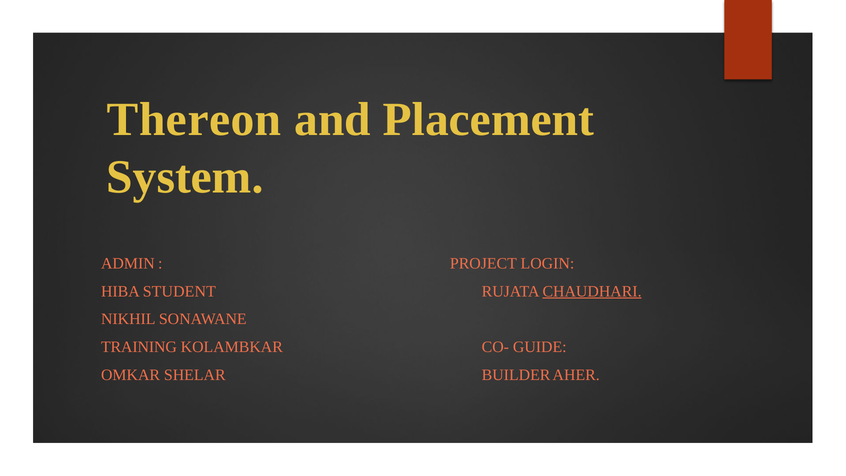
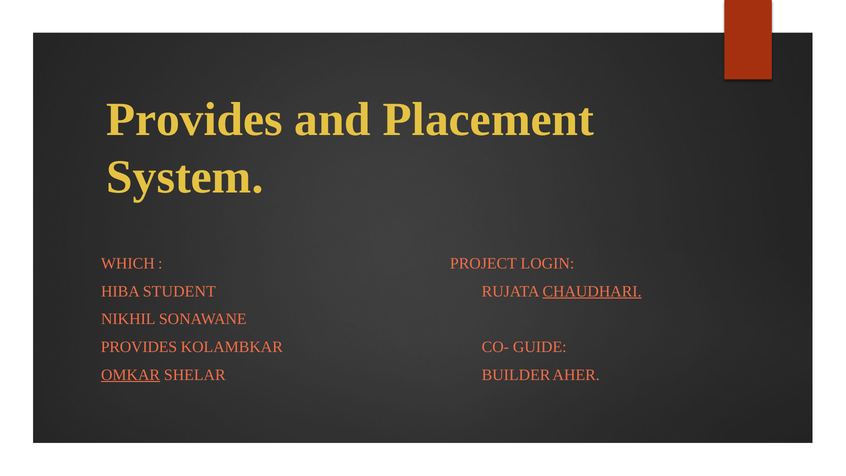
Thereon at (194, 120): Thereon -> Provides
ADMIN: ADMIN -> WHICH
TRAINING at (139, 347): TRAINING -> PROVIDES
OMKAR underline: none -> present
